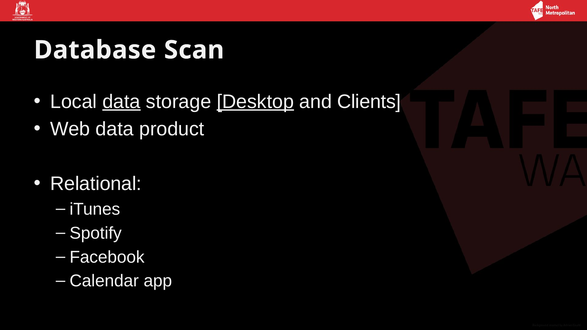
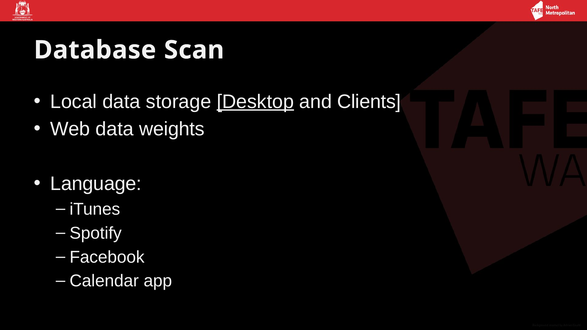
data at (121, 102) underline: present -> none
product: product -> weights
Relational: Relational -> Language
